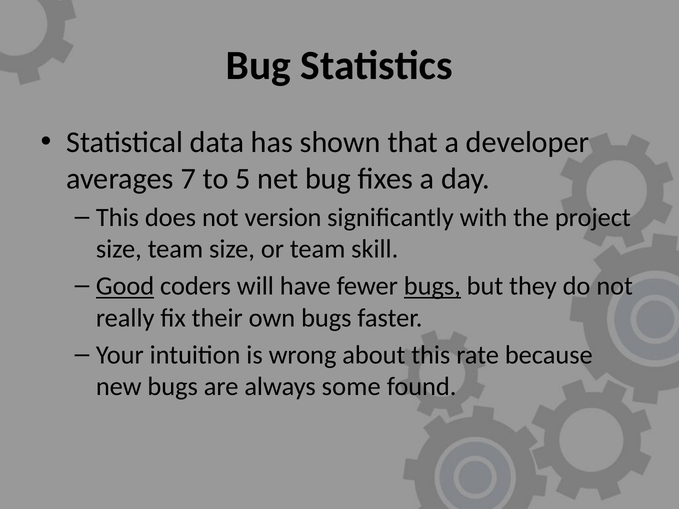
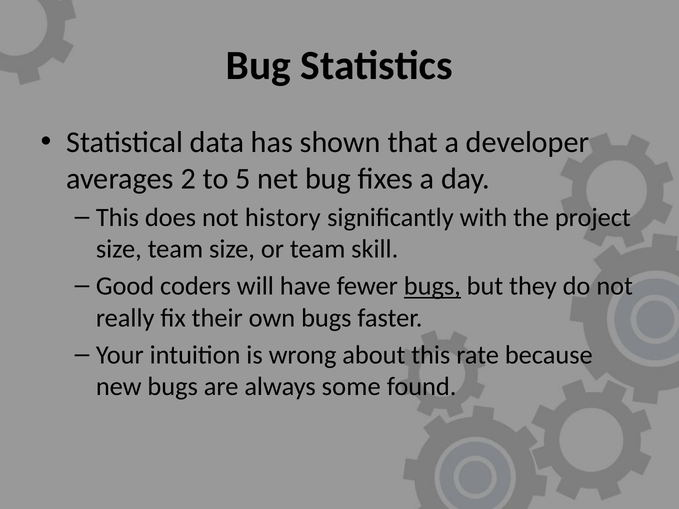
7: 7 -> 2
version: version -> history
Good underline: present -> none
